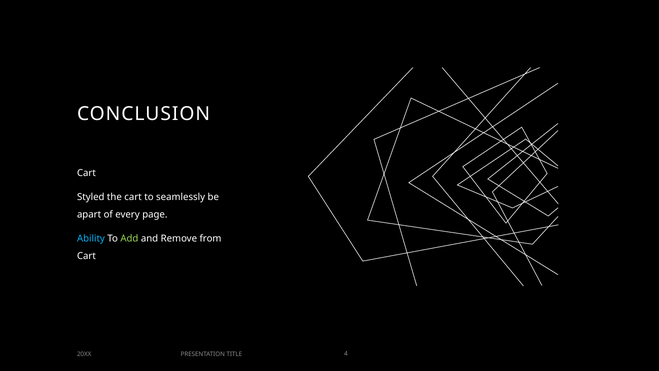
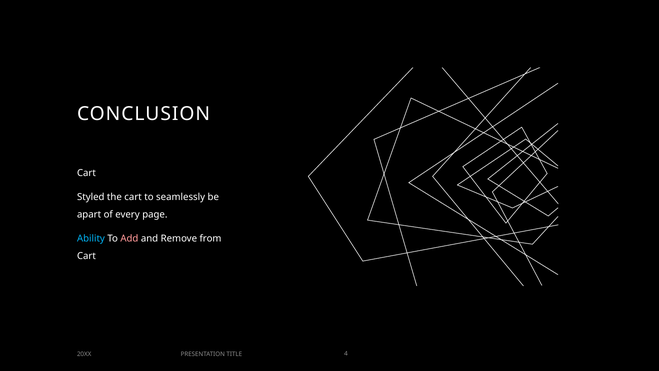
Add colour: light green -> pink
